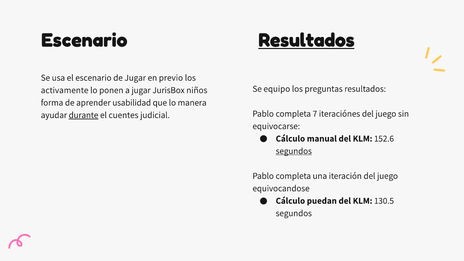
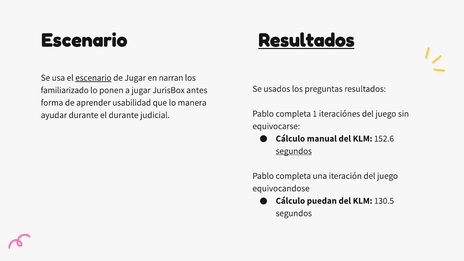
escenario at (93, 78) underline: none -> present
previo: previo -> narran
equipo: equipo -> usados
activamente: activamente -> familiarizado
niños: niños -> antes
7: 7 -> 1
durante at (84, 115) underline: present -> none
el cuentes: cuentes -> durante
